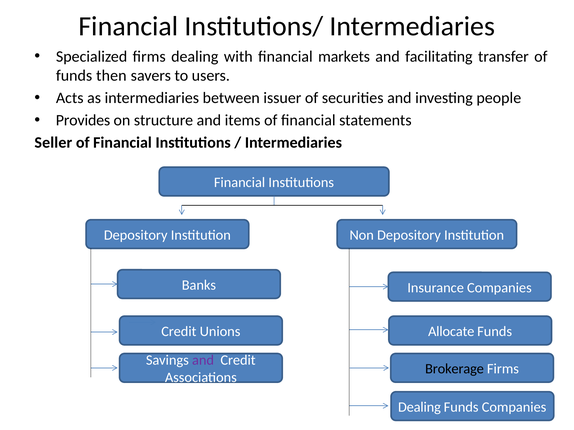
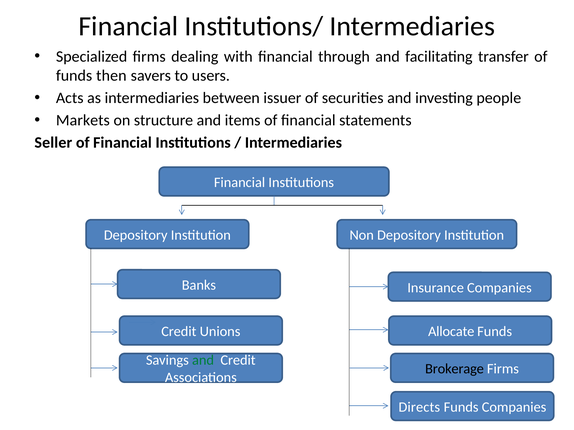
markets: markets -> through
Provides: Provides -> Markets
and at (203, 361) colour: purple -> green
Dealing at (419, 408): Dealing -> Directs
